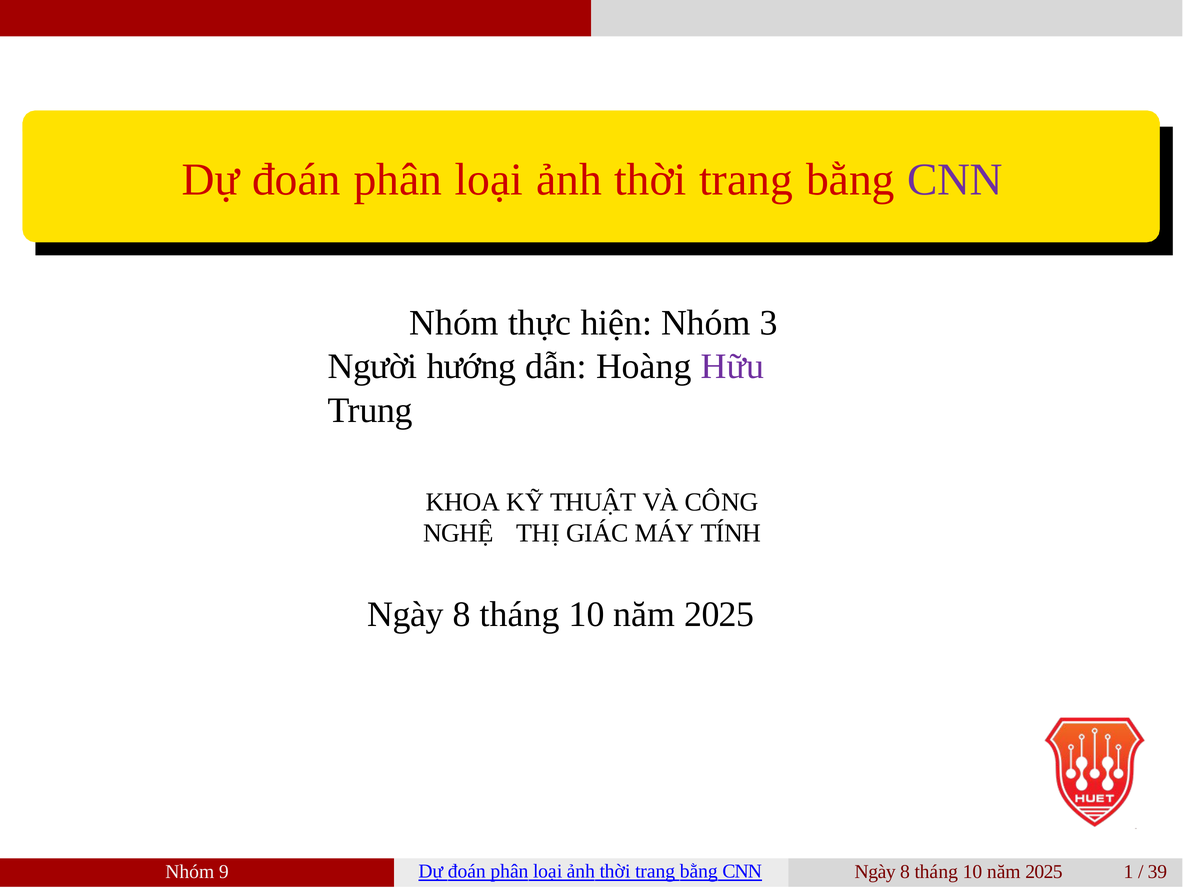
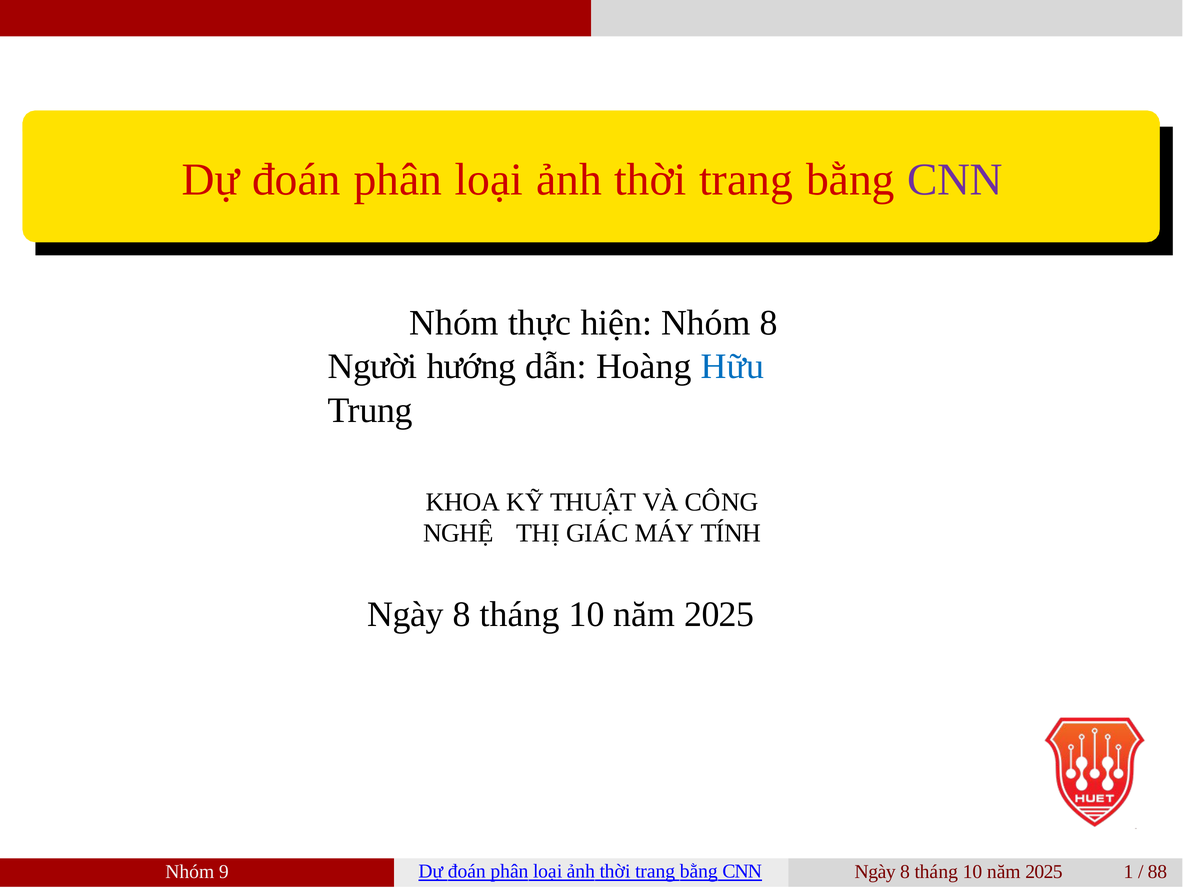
Nhóm 3: 3 -> 8
Hữu colour: purple -> blue
39: 39 -> 88
